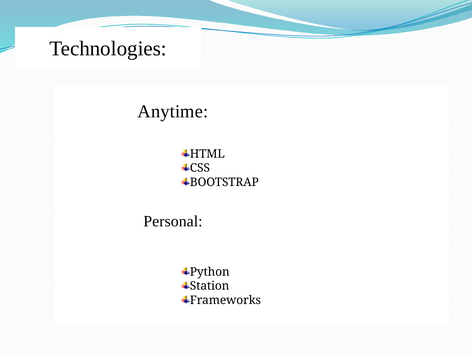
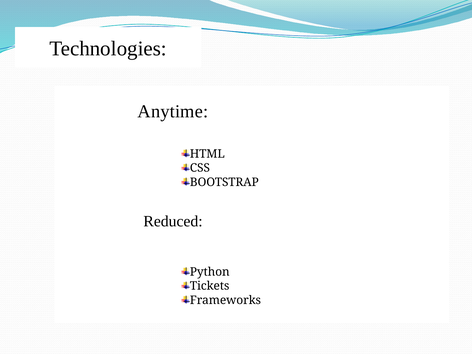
Personal: Personal -> Reduced
Station: Station -> Tickets
